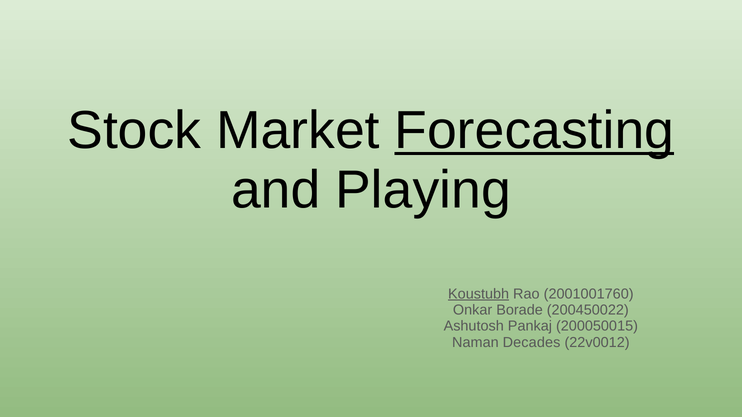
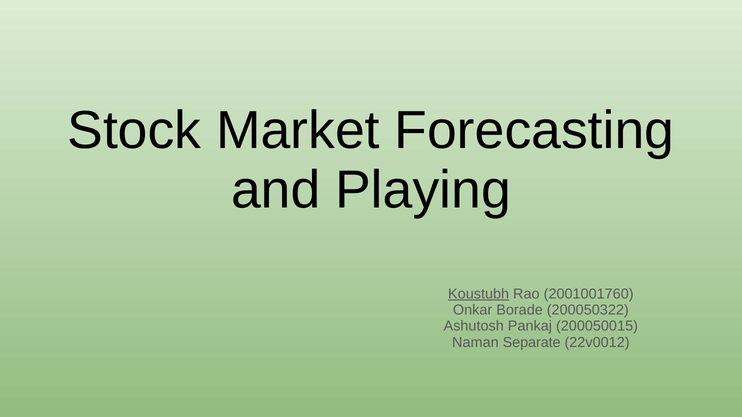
Forecasting underline: present -> none
200450022: 200450022 -> 200050322
Decades: Decades -> Separate
